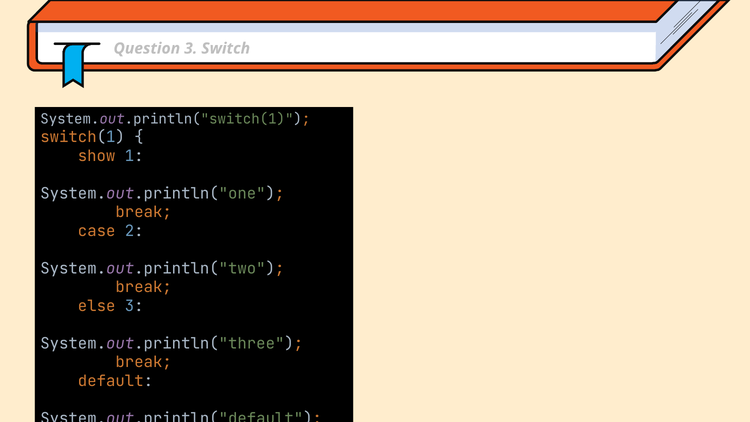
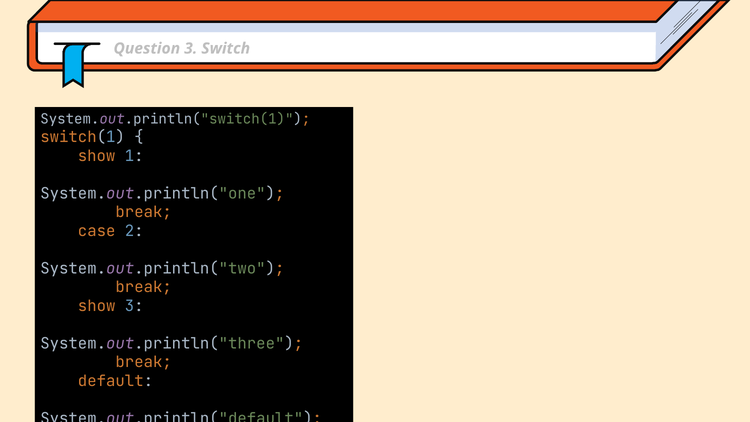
else at (97, 306): else -> show
